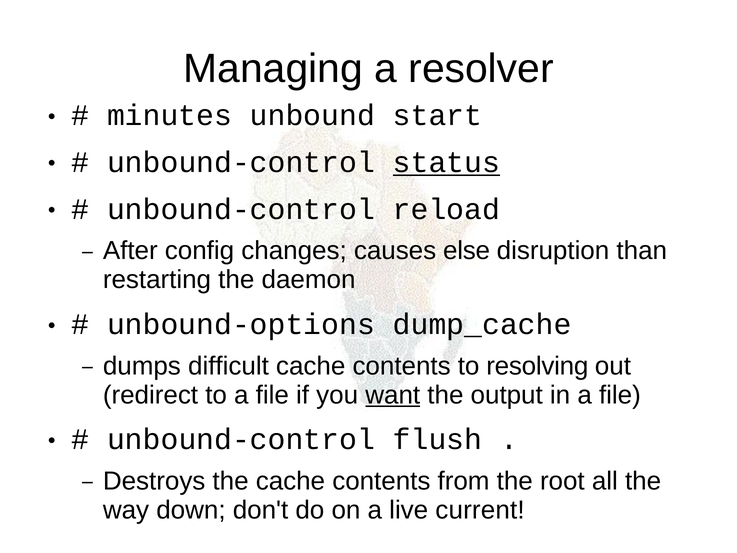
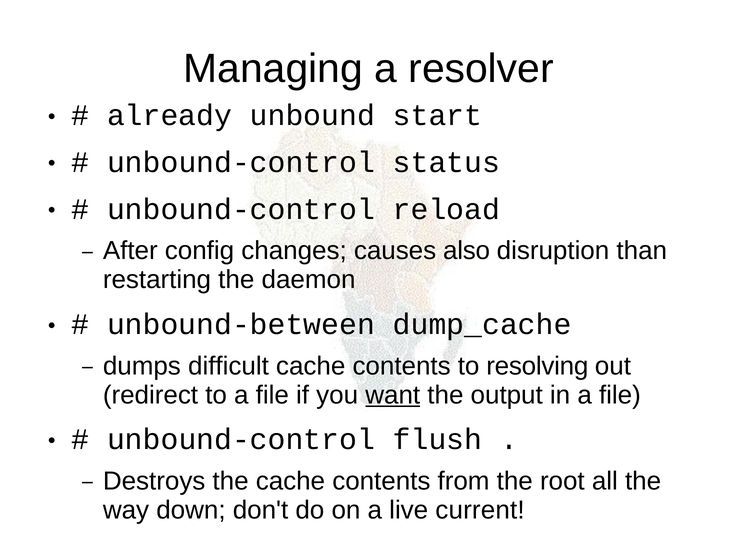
minutes: minutes -> already
status underline: present -> none
else: else -> also
unbound-options: unbound-options -> unbound-between
